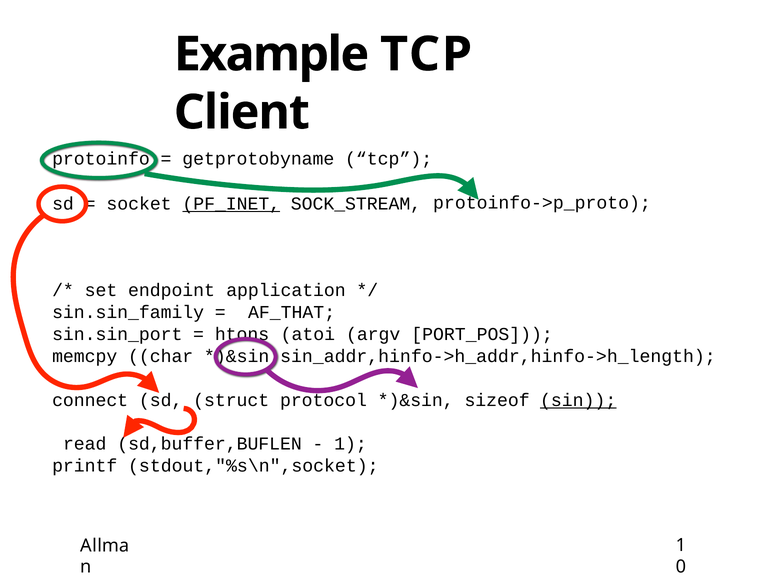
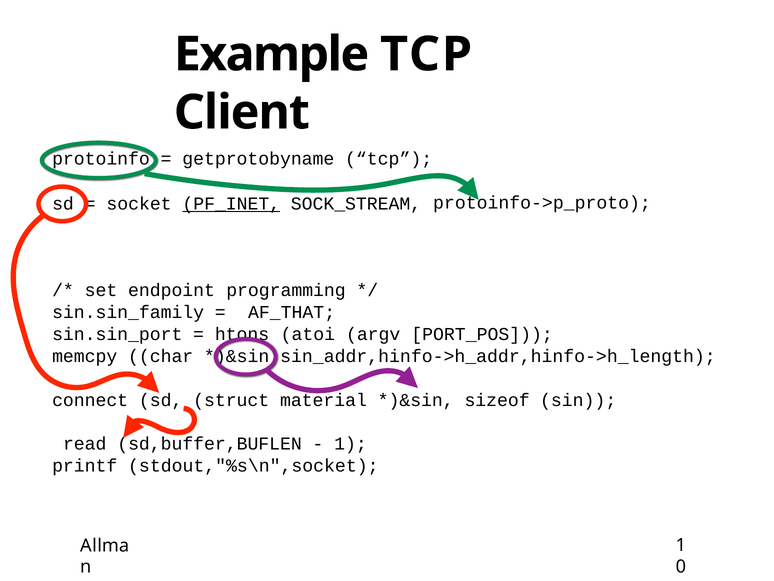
application: application -> programming
protocol: protocol -> material
sin underline: present -> none
